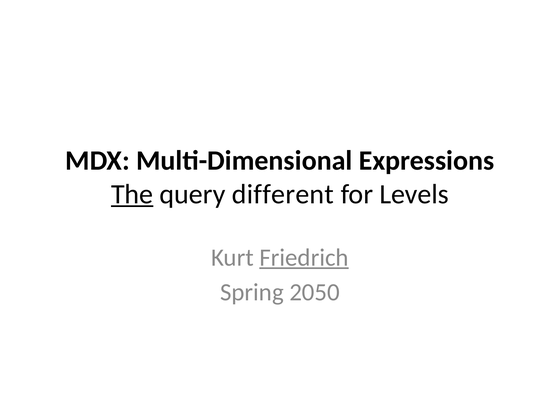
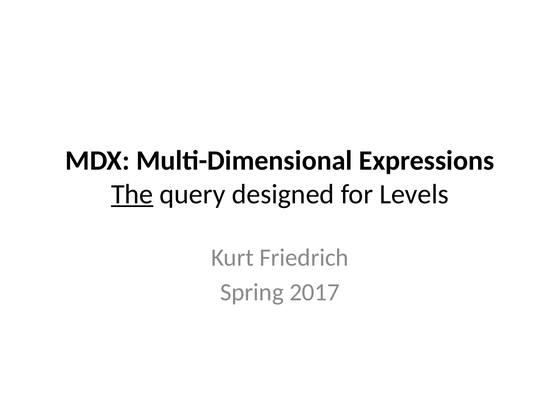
different: different -> designed
Friedrich underline: present -> none
2050: 2050 -> 2017
